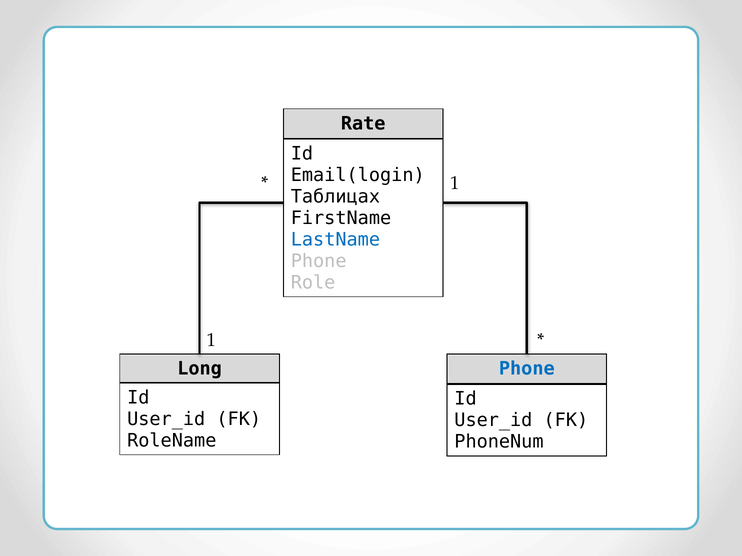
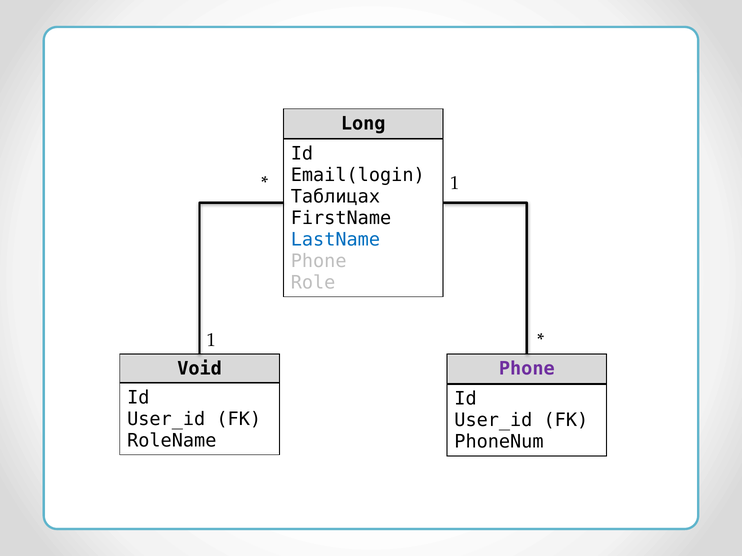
Rate: Rate -> Long
Long: Long -> Void
Phone at (527, 369) colour: blue -> purple
